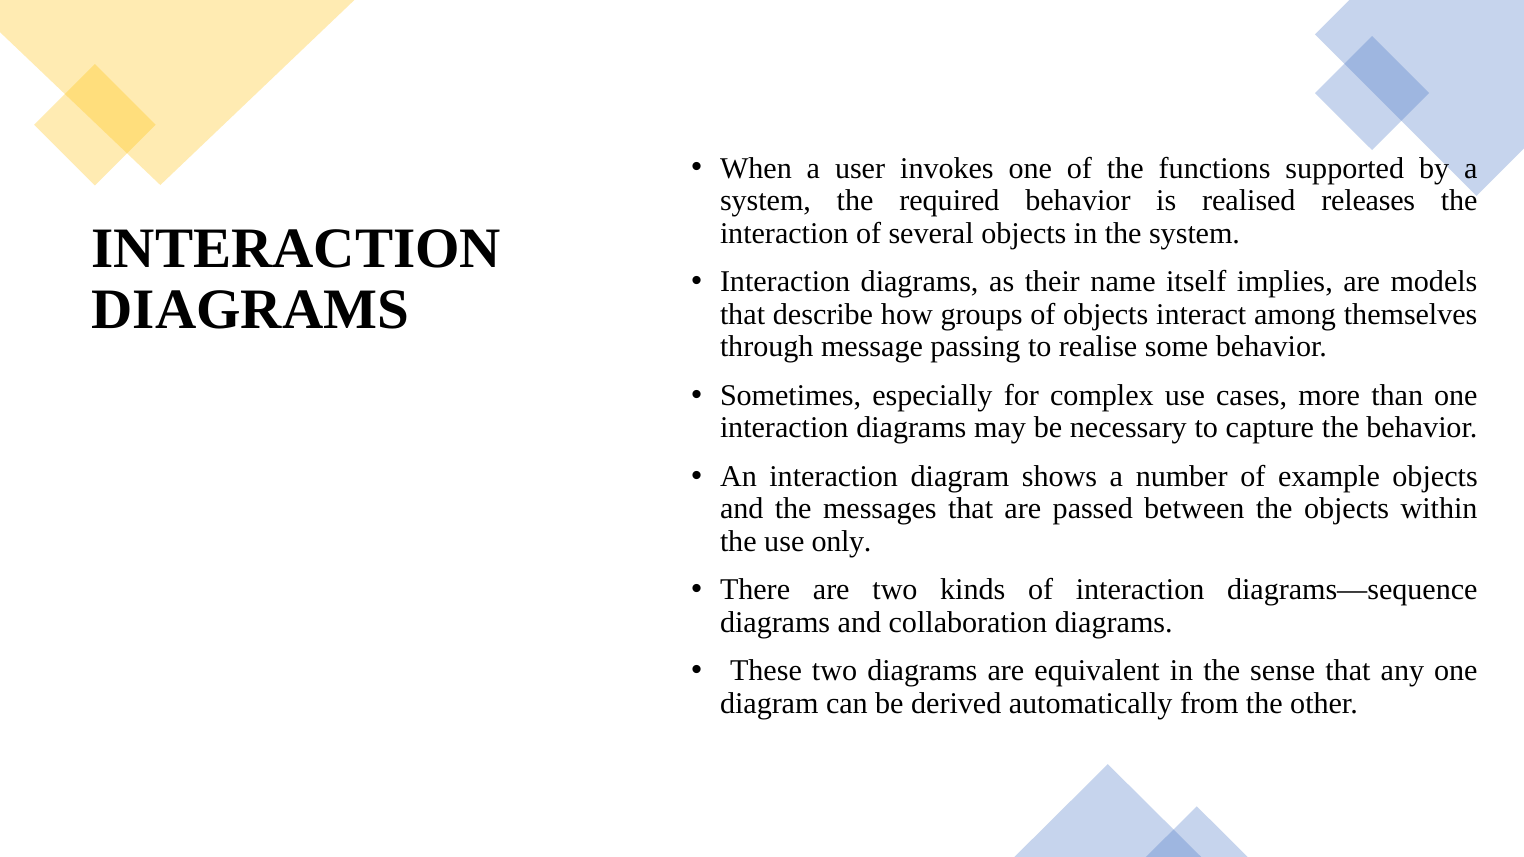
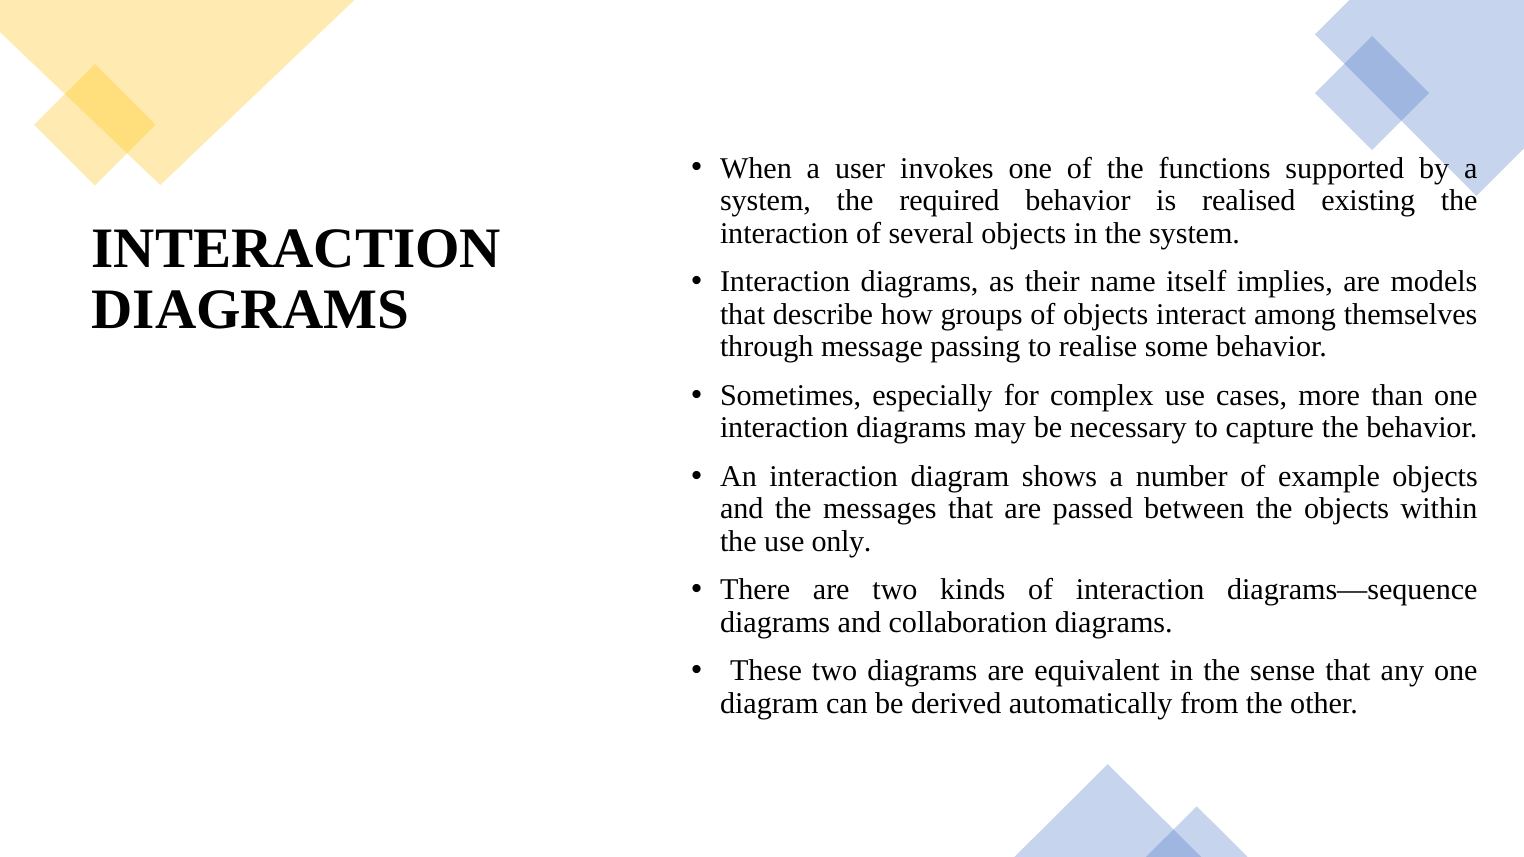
releases: releases -> existing
